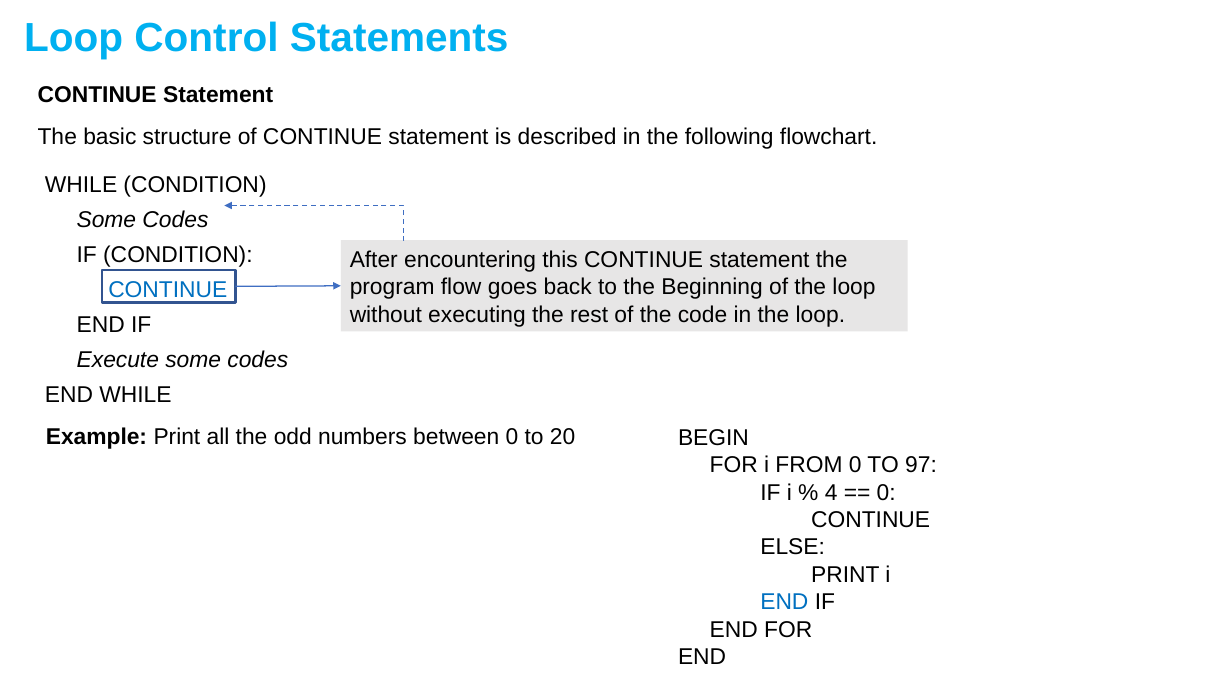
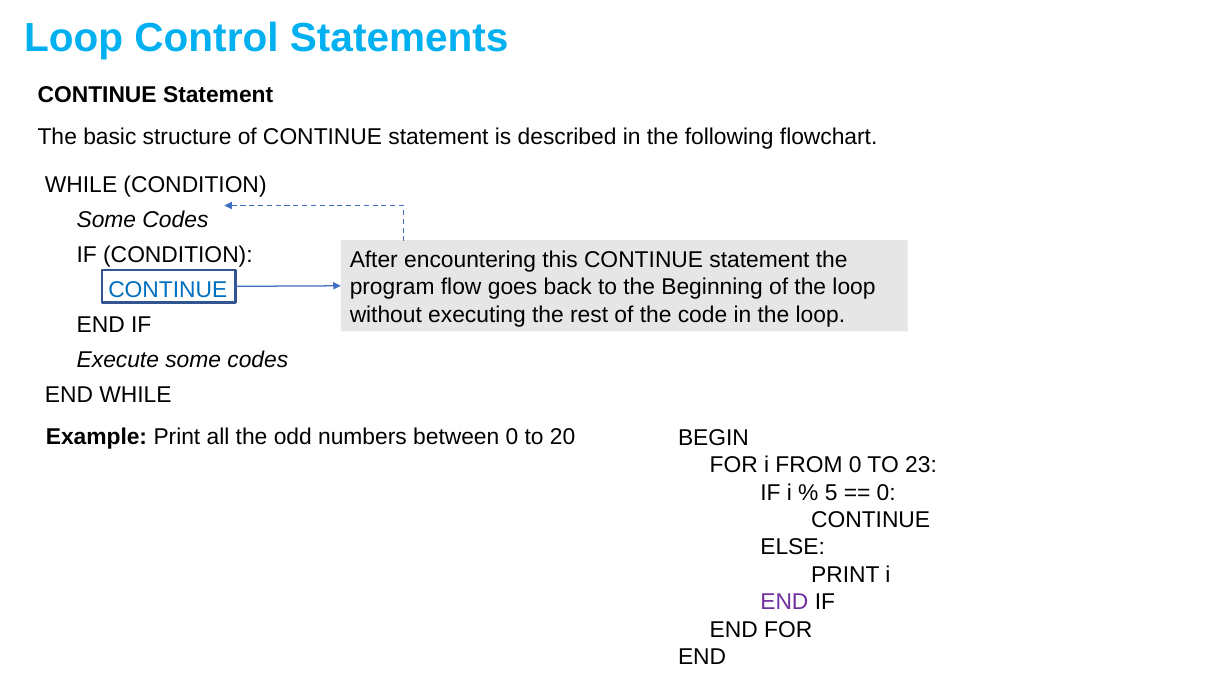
97: 97 -> 23
4: 4 -> 5
END at (784, 602) colour: blue -> purple
